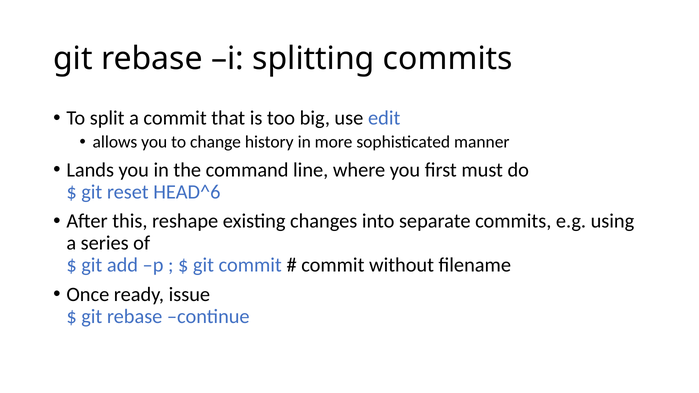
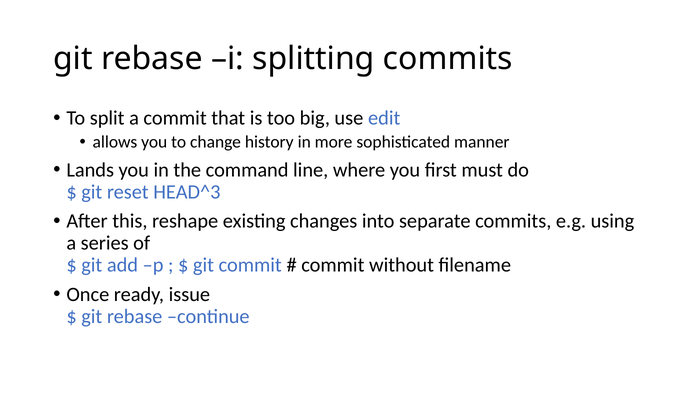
HEAD^6: HEAD^6 -> HEAD^3
